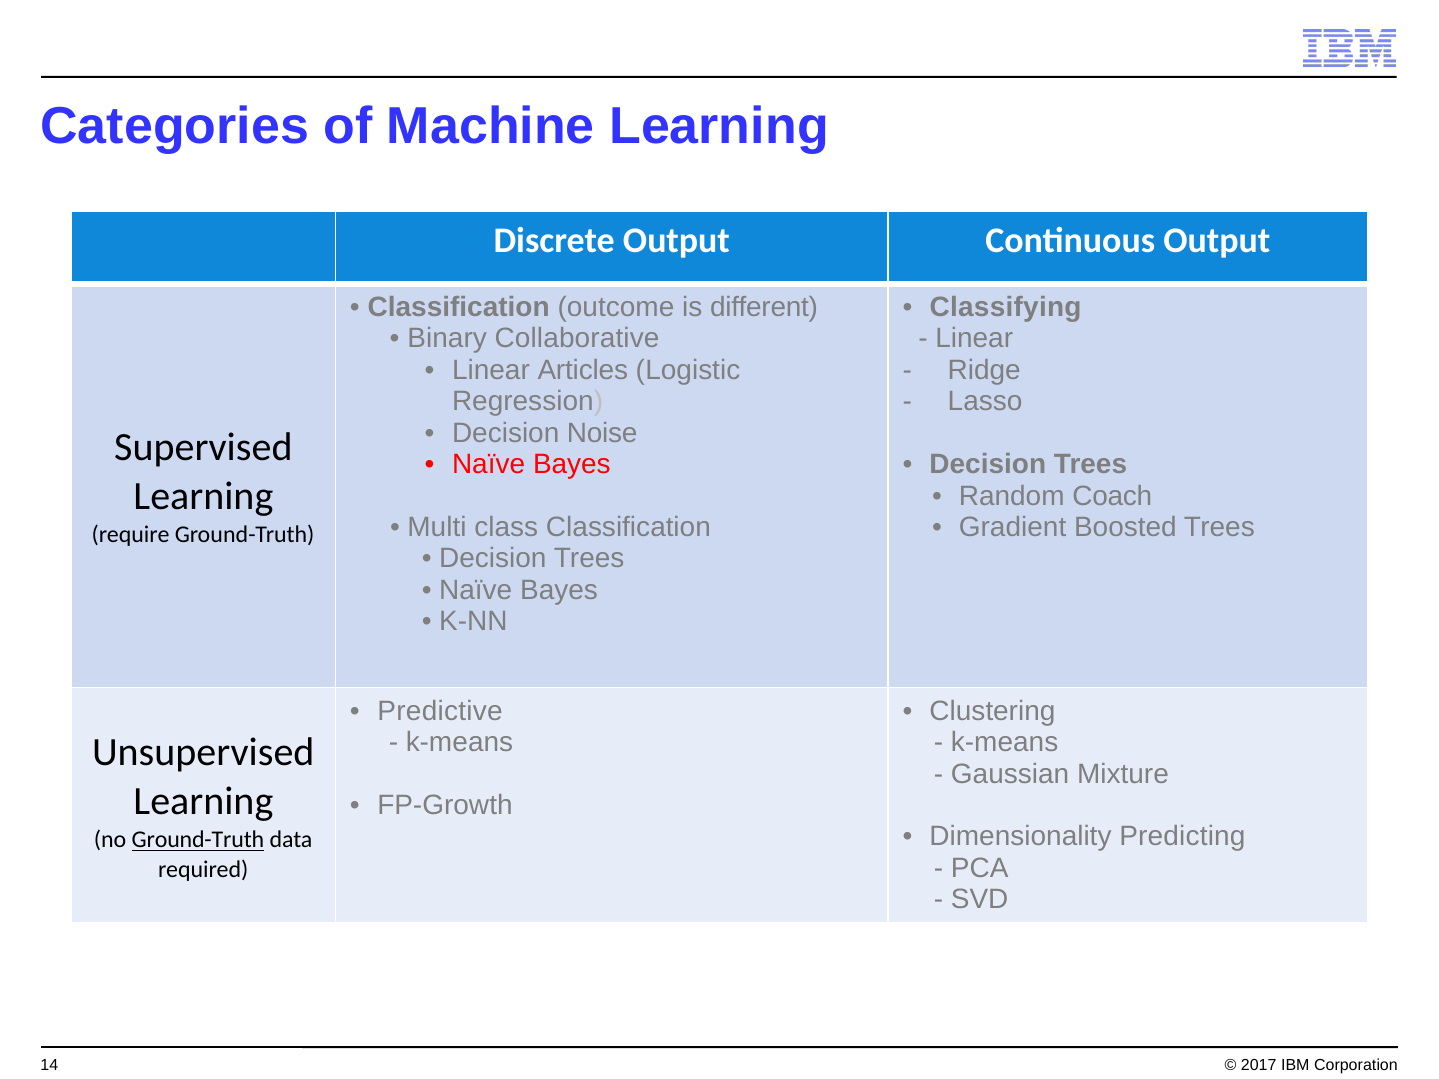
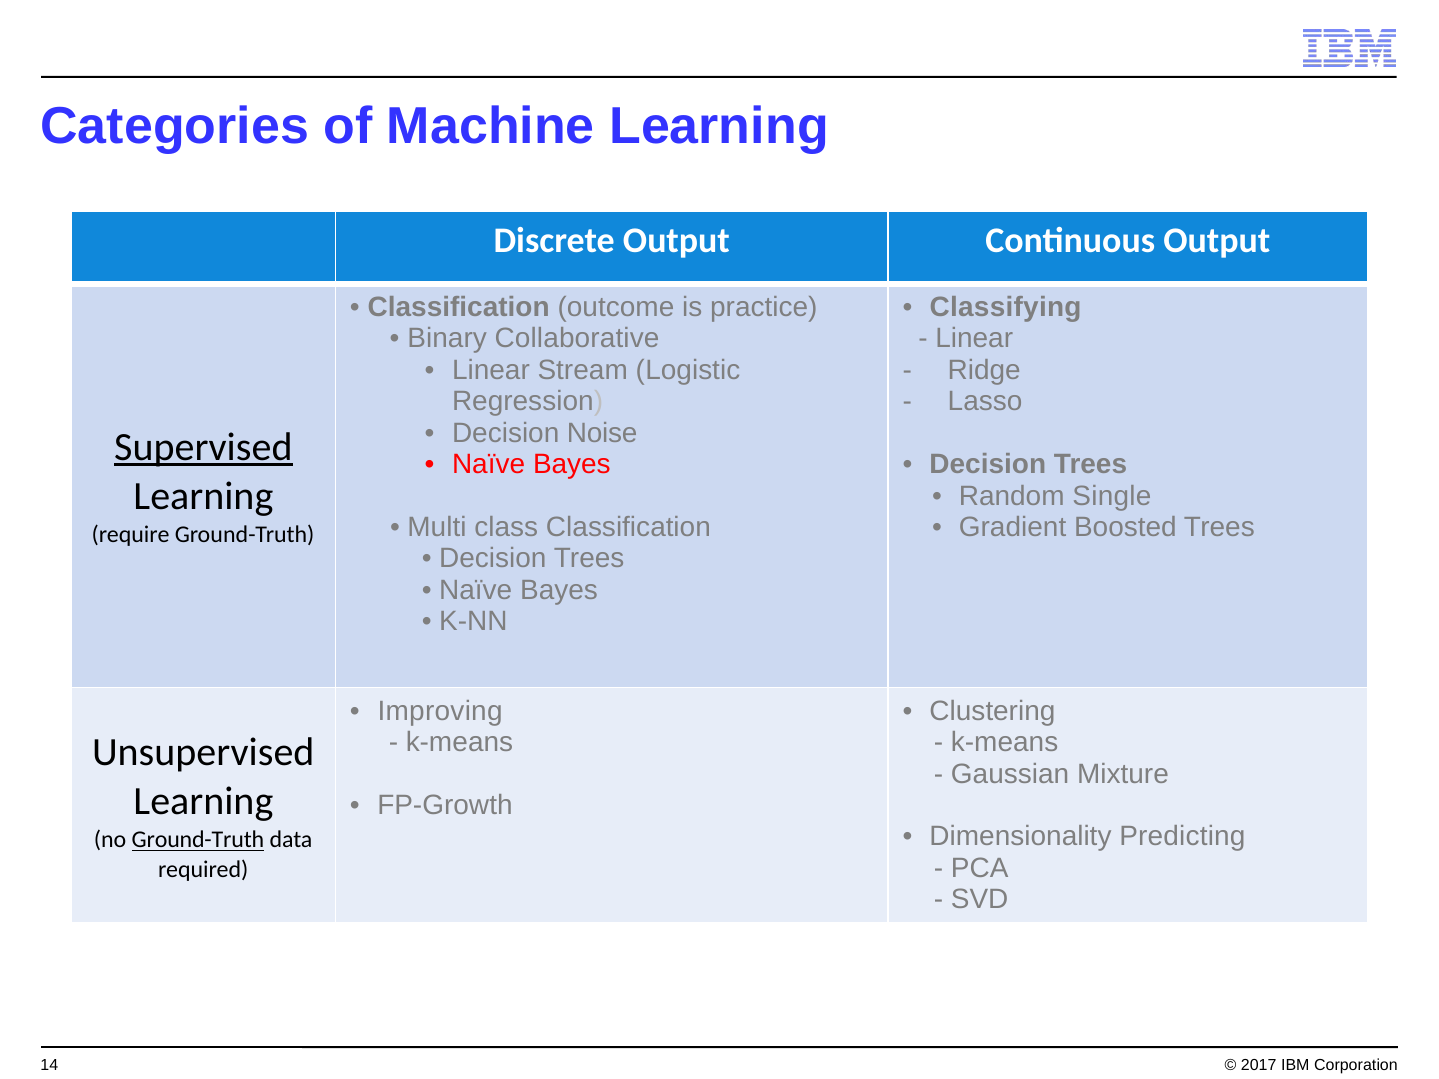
different: different -> practice
Articles: Articles -> Stream
Supervised underline: none -> present
Coach: Coach -> Single
Predictive: Predictive -> Improving
